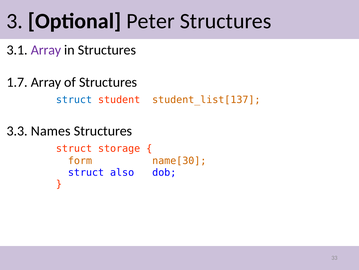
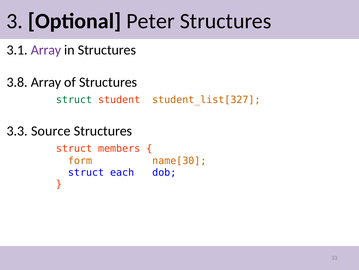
1.7: 1.7 -> 3.8
struct at (74, 100) colour: blue -> green
student_list[137: student_list[137 -> student_list[327
Names: Names -> Source
storage: storage -> members
also: also -> each
